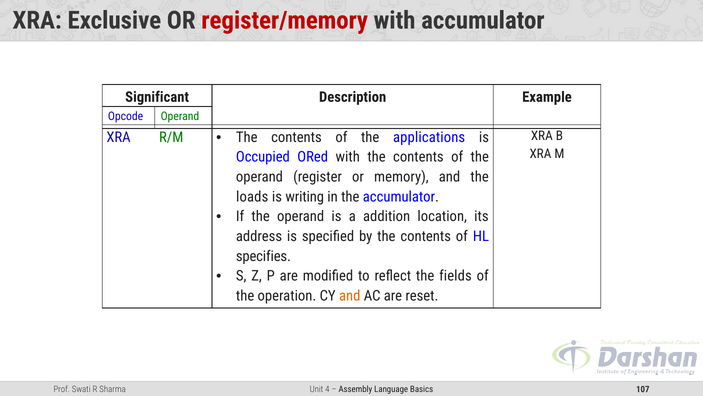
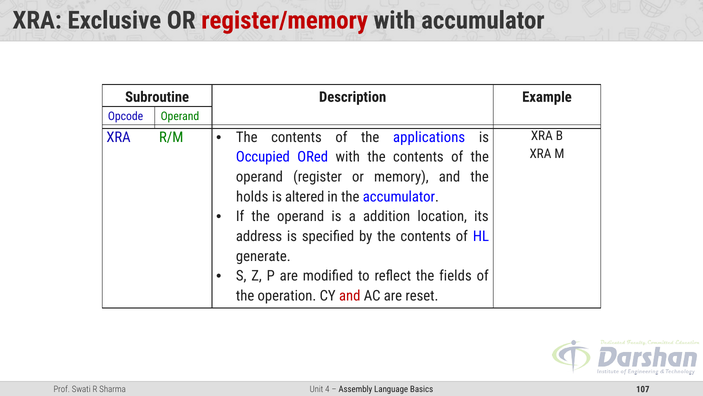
Significant: Significant -> Subroutine
loads: loads -> holds
writing: writing -> altered
specifies: specifies -> generate
and at (350, 296) colour: orange -> red
